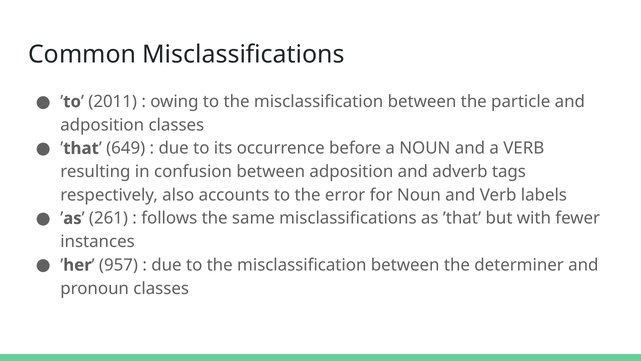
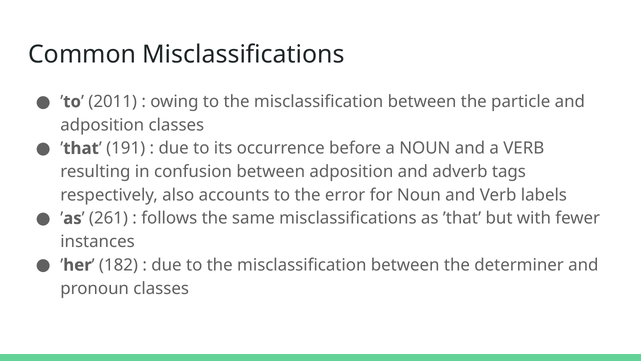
649: 649 -> 191
957: 957 -> 182
